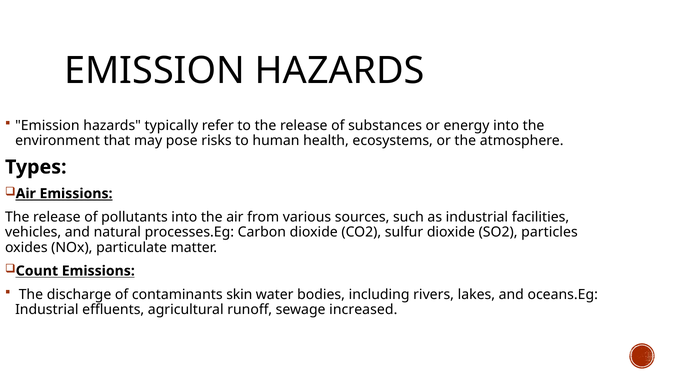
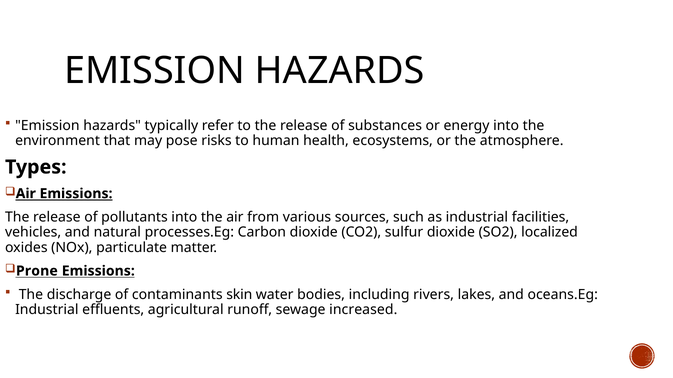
particles: particles -> localized
Count: Count -> Prone
